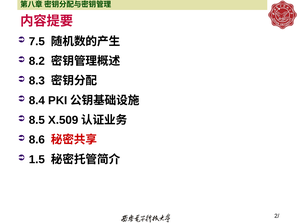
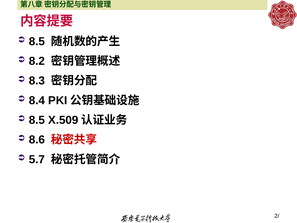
7.5 at (37, 41): 7.5 -> 8.5
1.5: 1.5 -> 5.7
